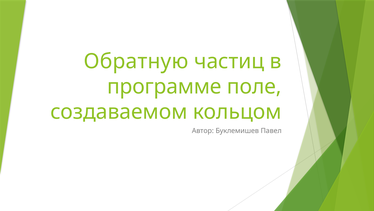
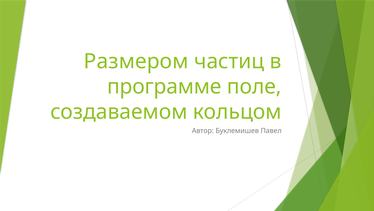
Обратную: Обратную -> Размером
